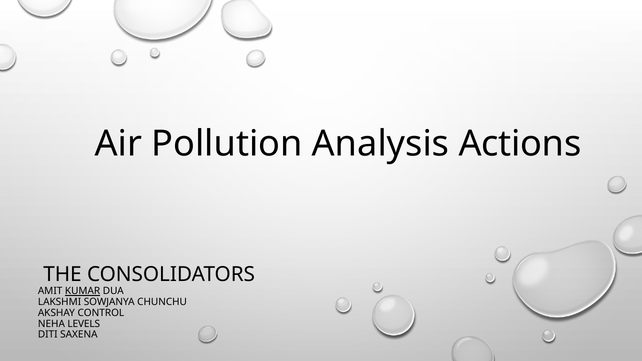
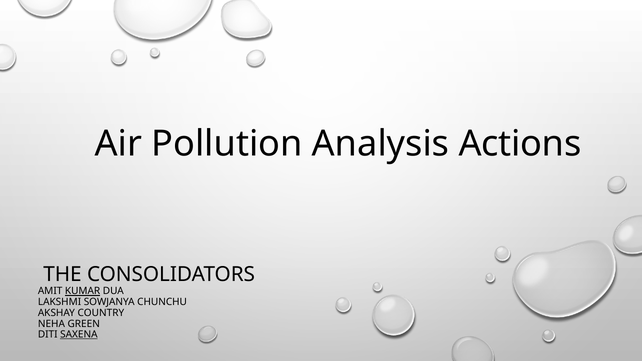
CONTROL: CONTROL -> COUNTRY
LEVELS: LEVELS -> GREEN
SAXENA underline: none -> present
